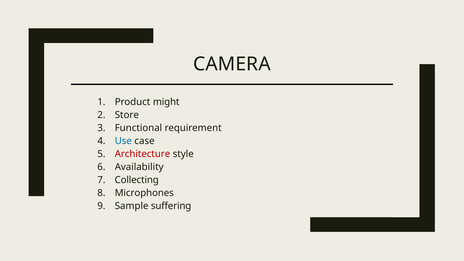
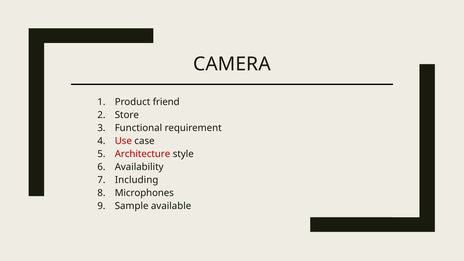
might: might -> friend
Use colour: blue -> red
Collecting: Collecting -> Including
suffering: suffering -> available
